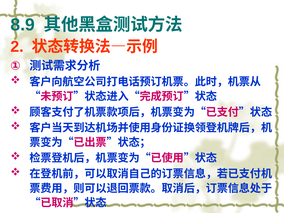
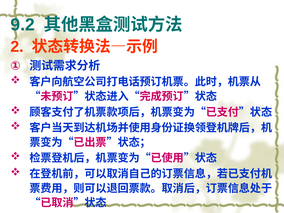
8.9: 8.9 -> 9.2
